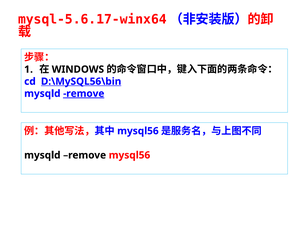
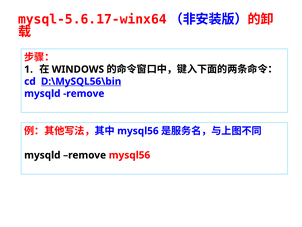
remove at (84, 93) underline: present -> none
